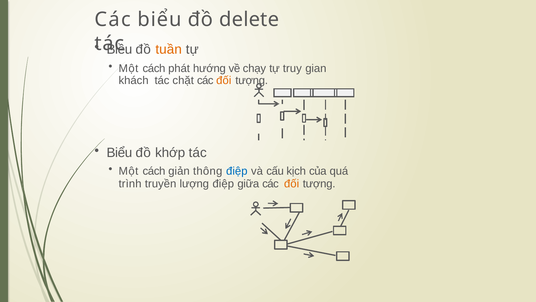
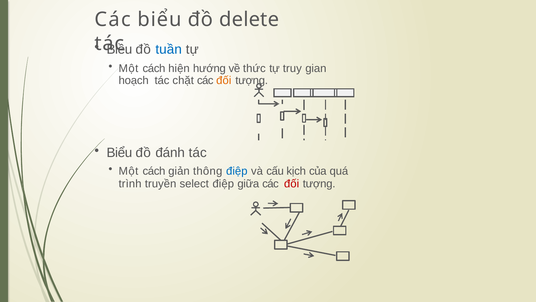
tuần colour: orange -> blue
phát: phát -> hiện
chạy: chạy -> thức
khách: khách -> hoạch
khớp: khớp -> đánh
lượng: lượng -> select
đối at (292, 183) colour: orange -> red
